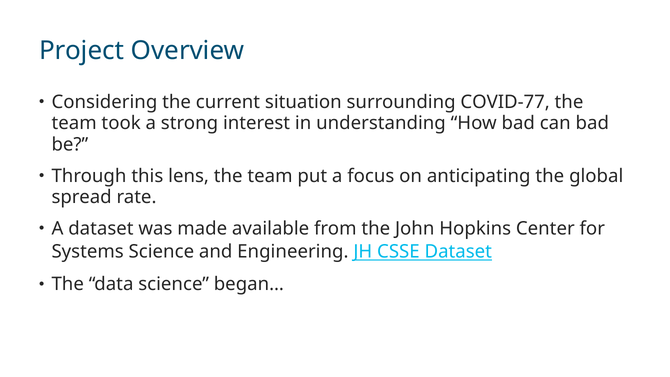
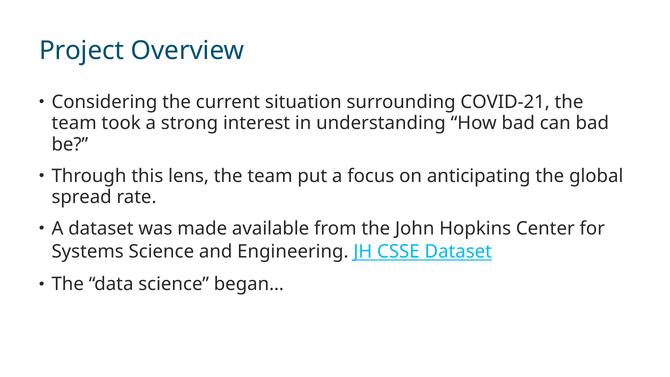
COVID-77: COVID-77 -> COVID-21
